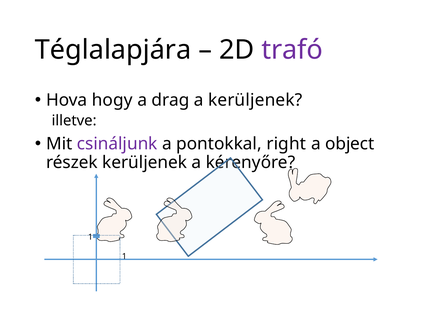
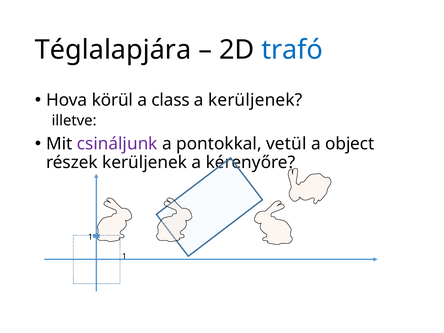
trafó colour: purple -> blue
hogy: hogy -> körül
drag: drag -> class
right: right -> vetül
